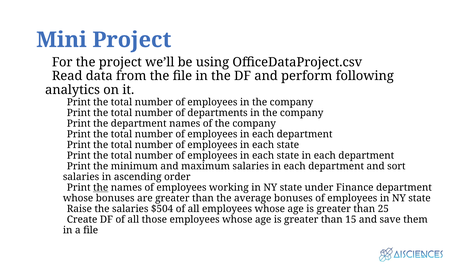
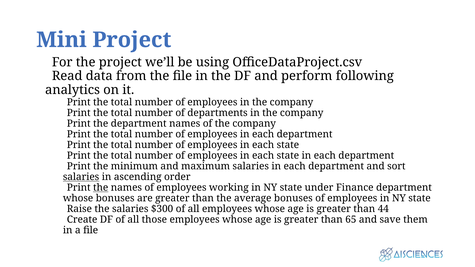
salaries at (81, 177) underline: none -> present
$504: $504 -> $300
25: 25 -> 44
15: 15 -> 65
